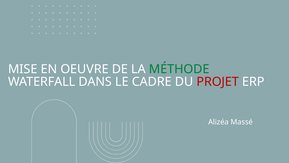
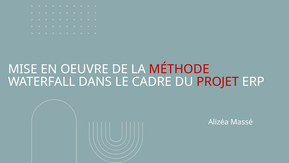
MÉTHODE colour: green -> red
